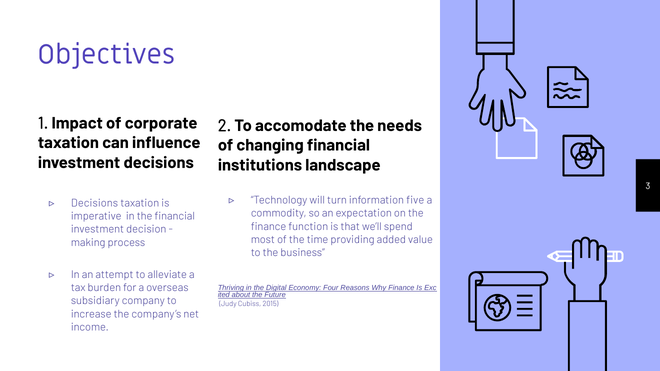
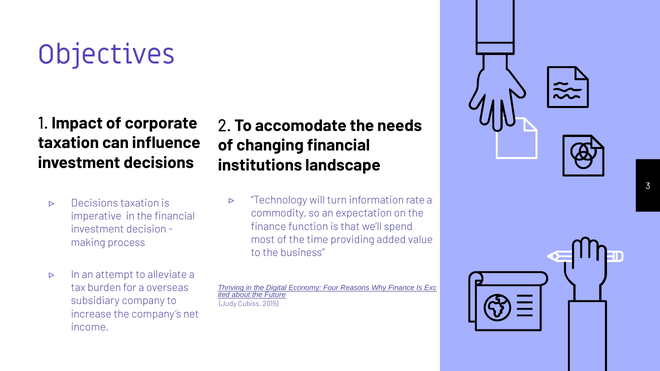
five: five -> rate
